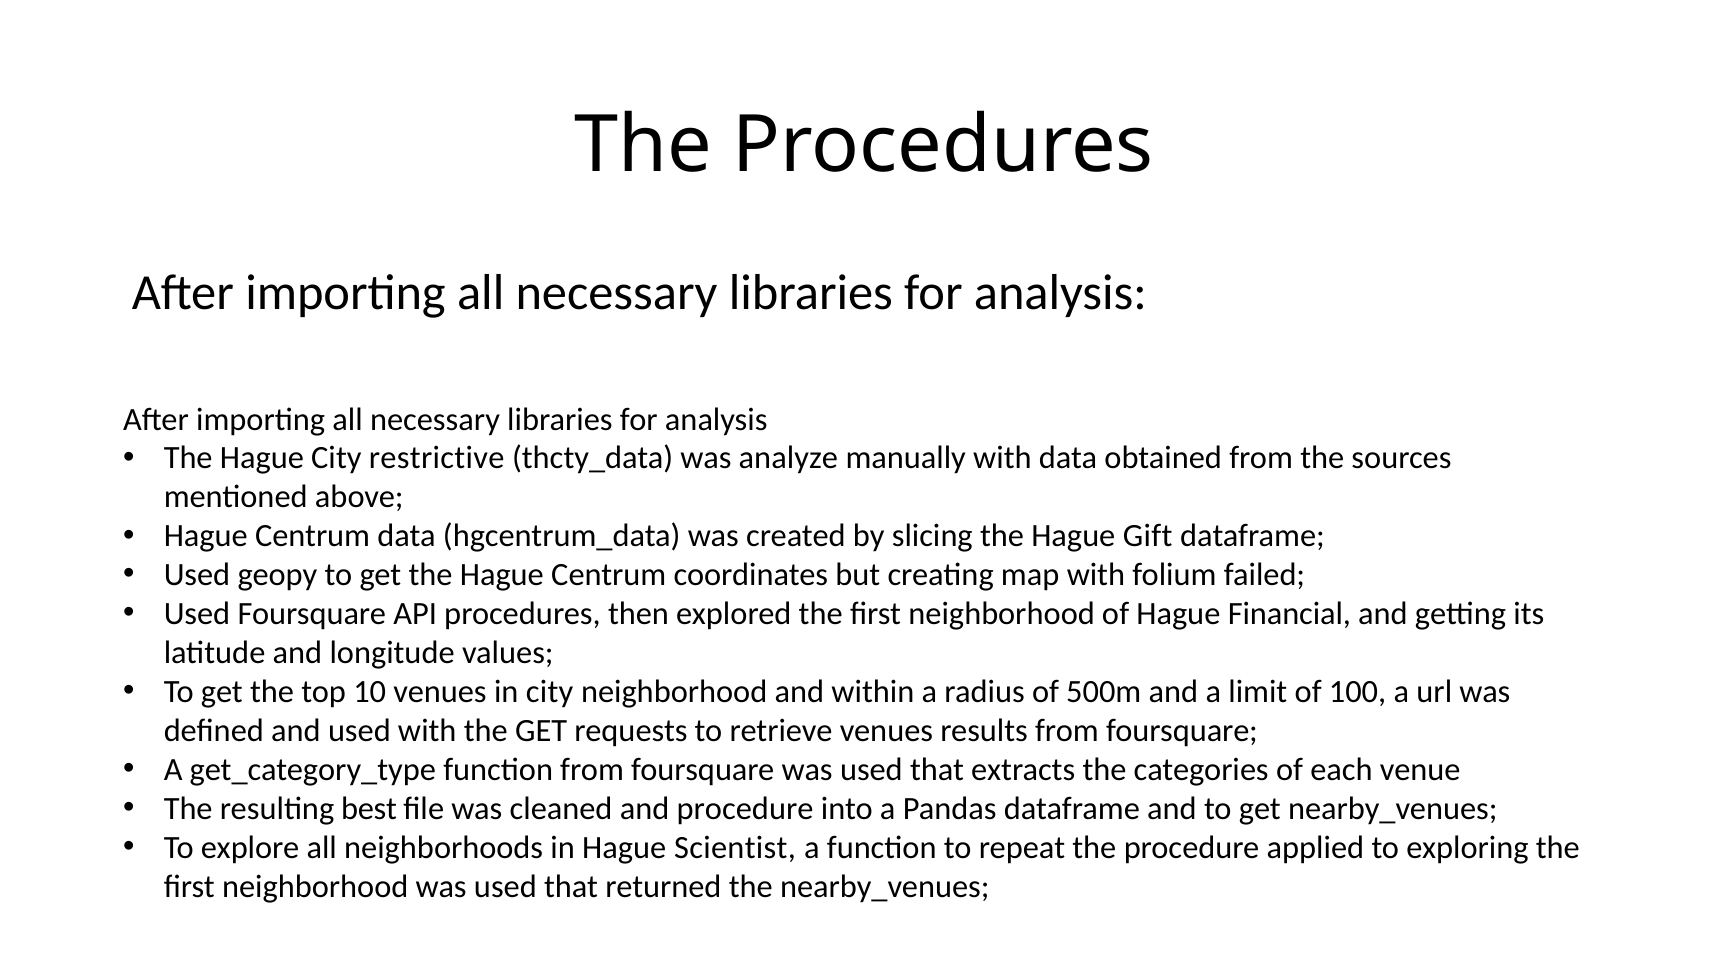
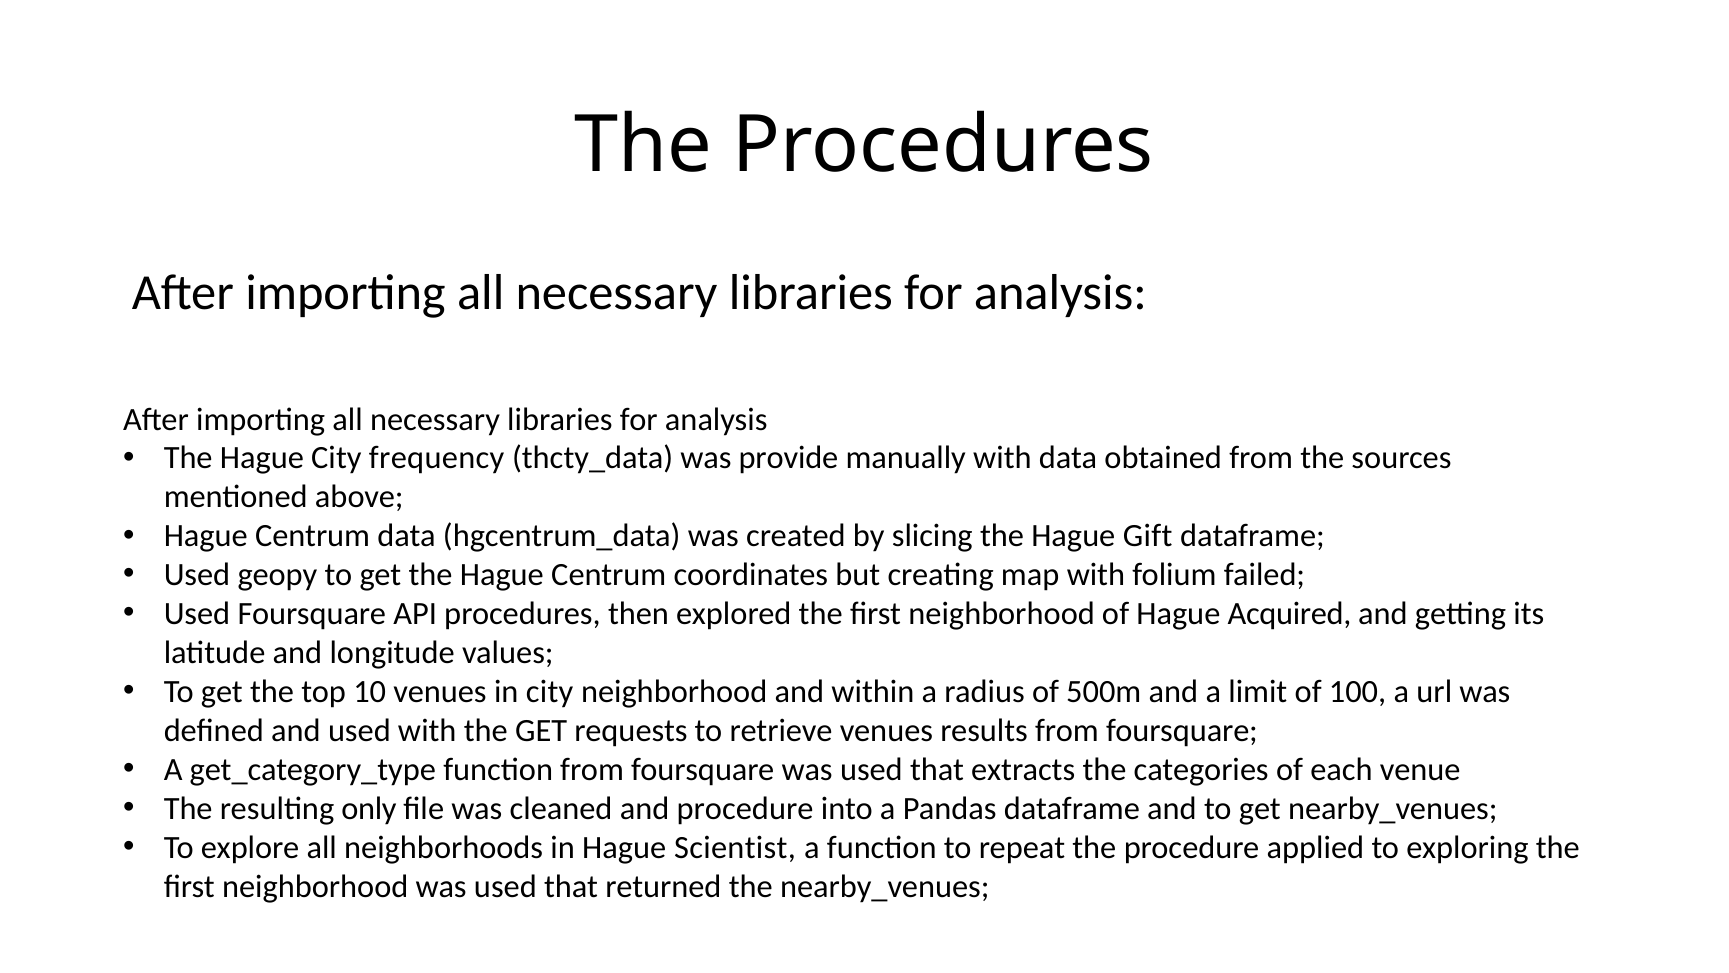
restrictive: restrictive -> frequency
analyze: analyze -> provide
Financial: Financial -> Acquired
best: best -> only
